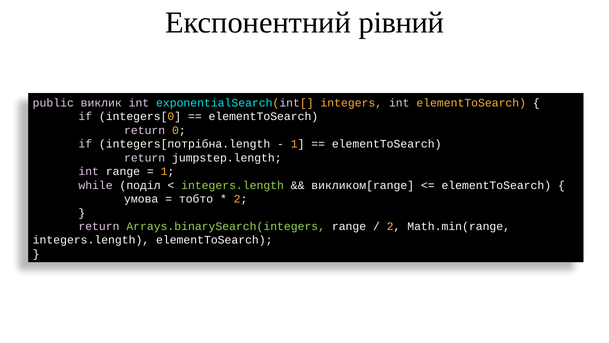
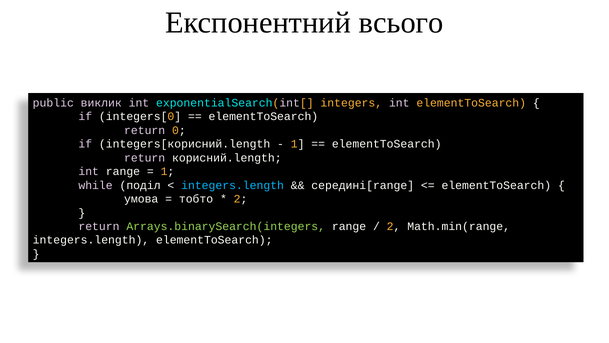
рівний: рівний -> всього
integers[потрібна.length: integers[потрібна.length -> integers[корисний.length
jumpstep.length: jumpstep.length -> корисний.length
integers.length at (233, 185) colour: light green -> light blue
викликом[range: викликом[range -> середині[range
